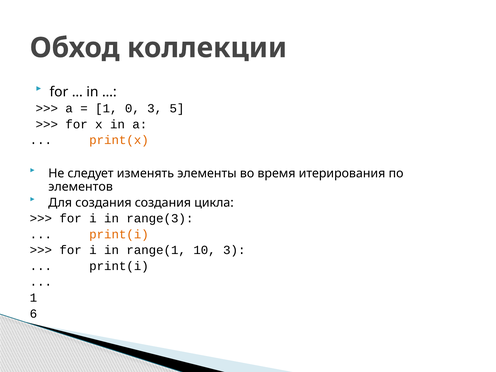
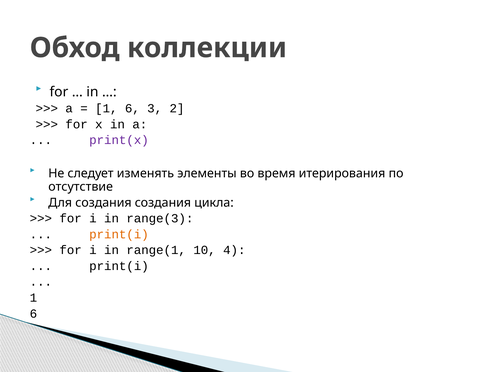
0 at (132, 108): 0 -> 6
5: 5 -> 2
print(x colour: orange -> purple
элементов: элементов -> отсутствие
10 3: 3 -> 4
